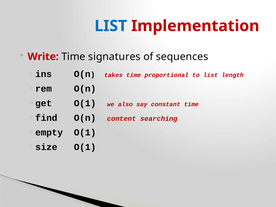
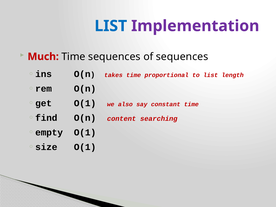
Implementation colour: red -> purple
Write: Write -> Much
Time signatures: signatures -> sequences
